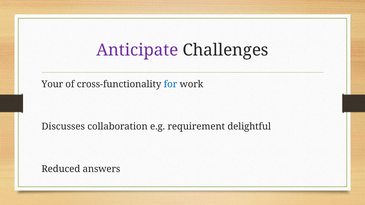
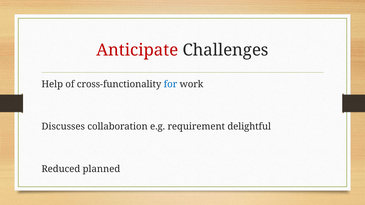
Anticipate colour: purple -> red
Your: Your -> Help
answers: answers -> planned
